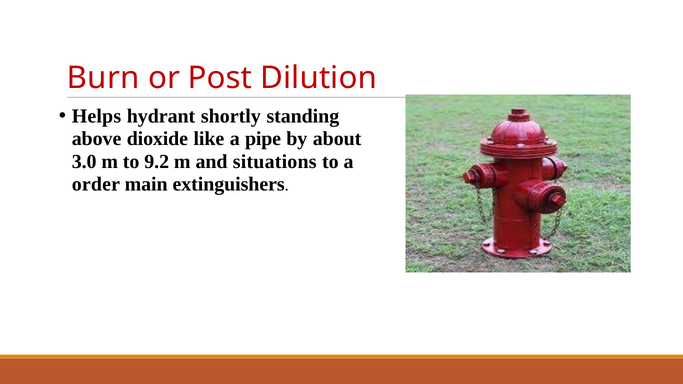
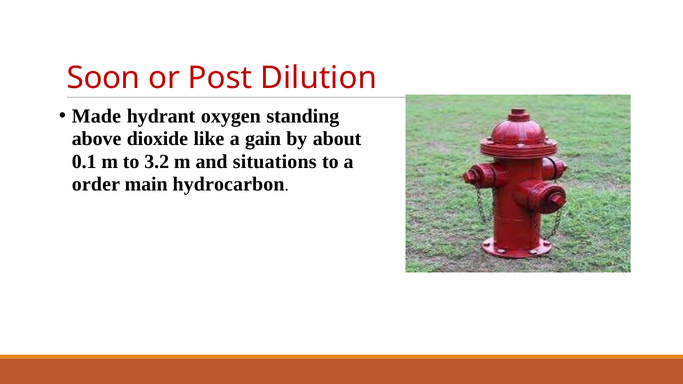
Burn: Burn -> Soon
Helps: Helps -> Made
shortly: shortly -> oxygen
pipe: pipe -> gain
3.0: 3.0 -> 0.1
9.2: 9.2 -> 3.2
extinguishers: extinguishers -> hydrocarbon
